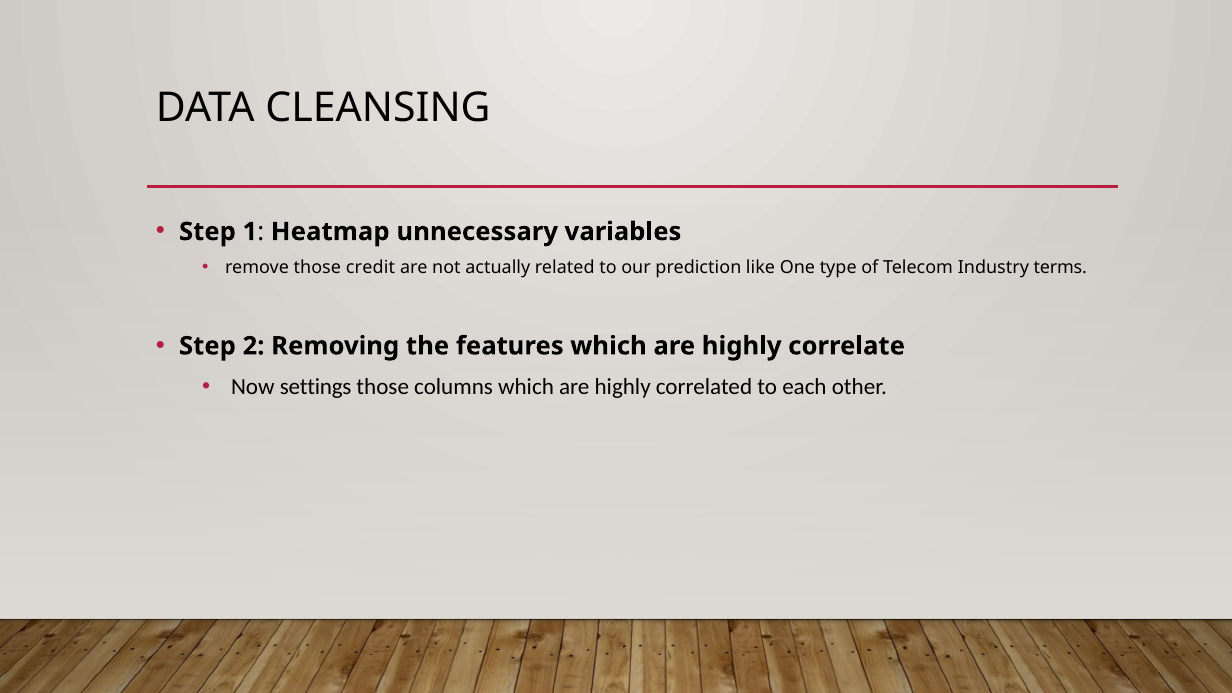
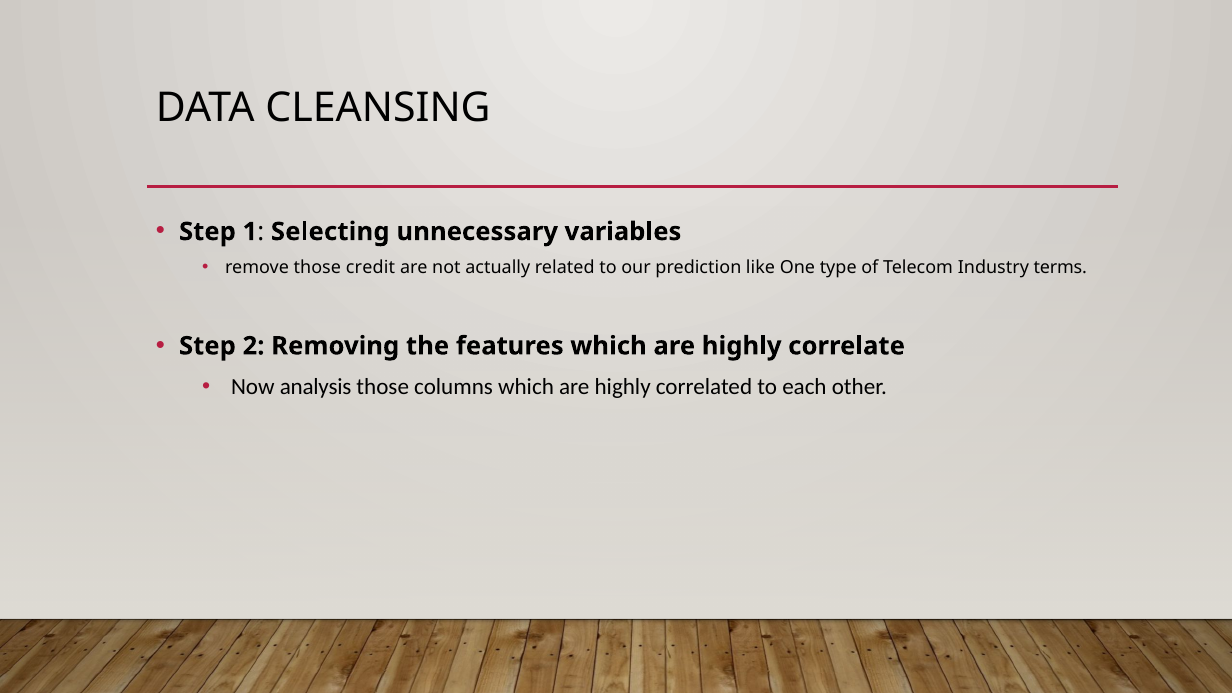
Heatmap: Heatmap -> Selecting
settings: settings -> analysis
